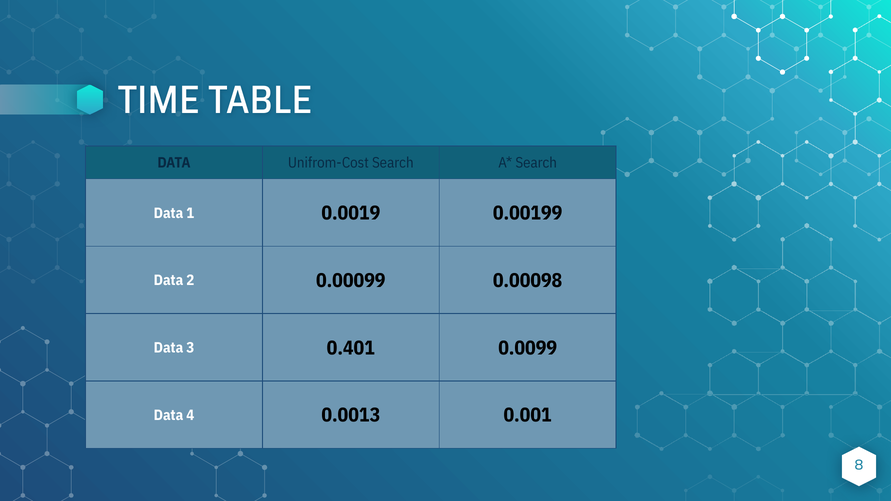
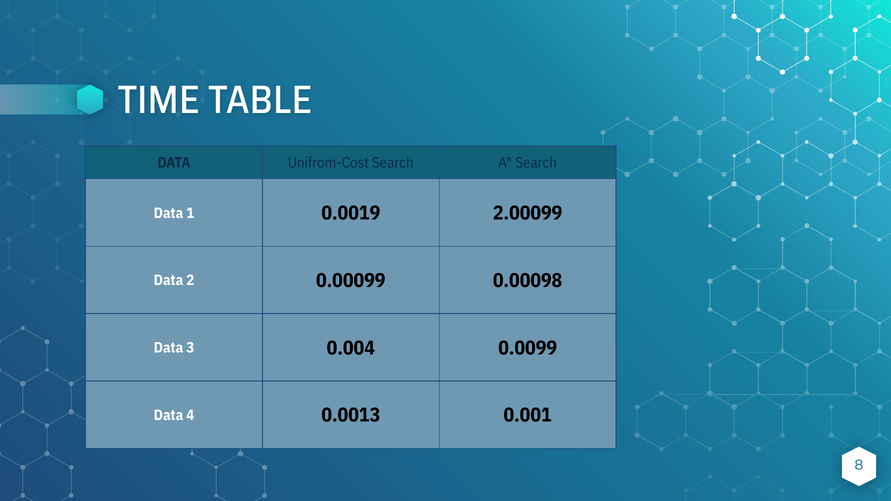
0.00199: 0.00199 -> 2.00099
0.401: 0.401 -> 0.004
